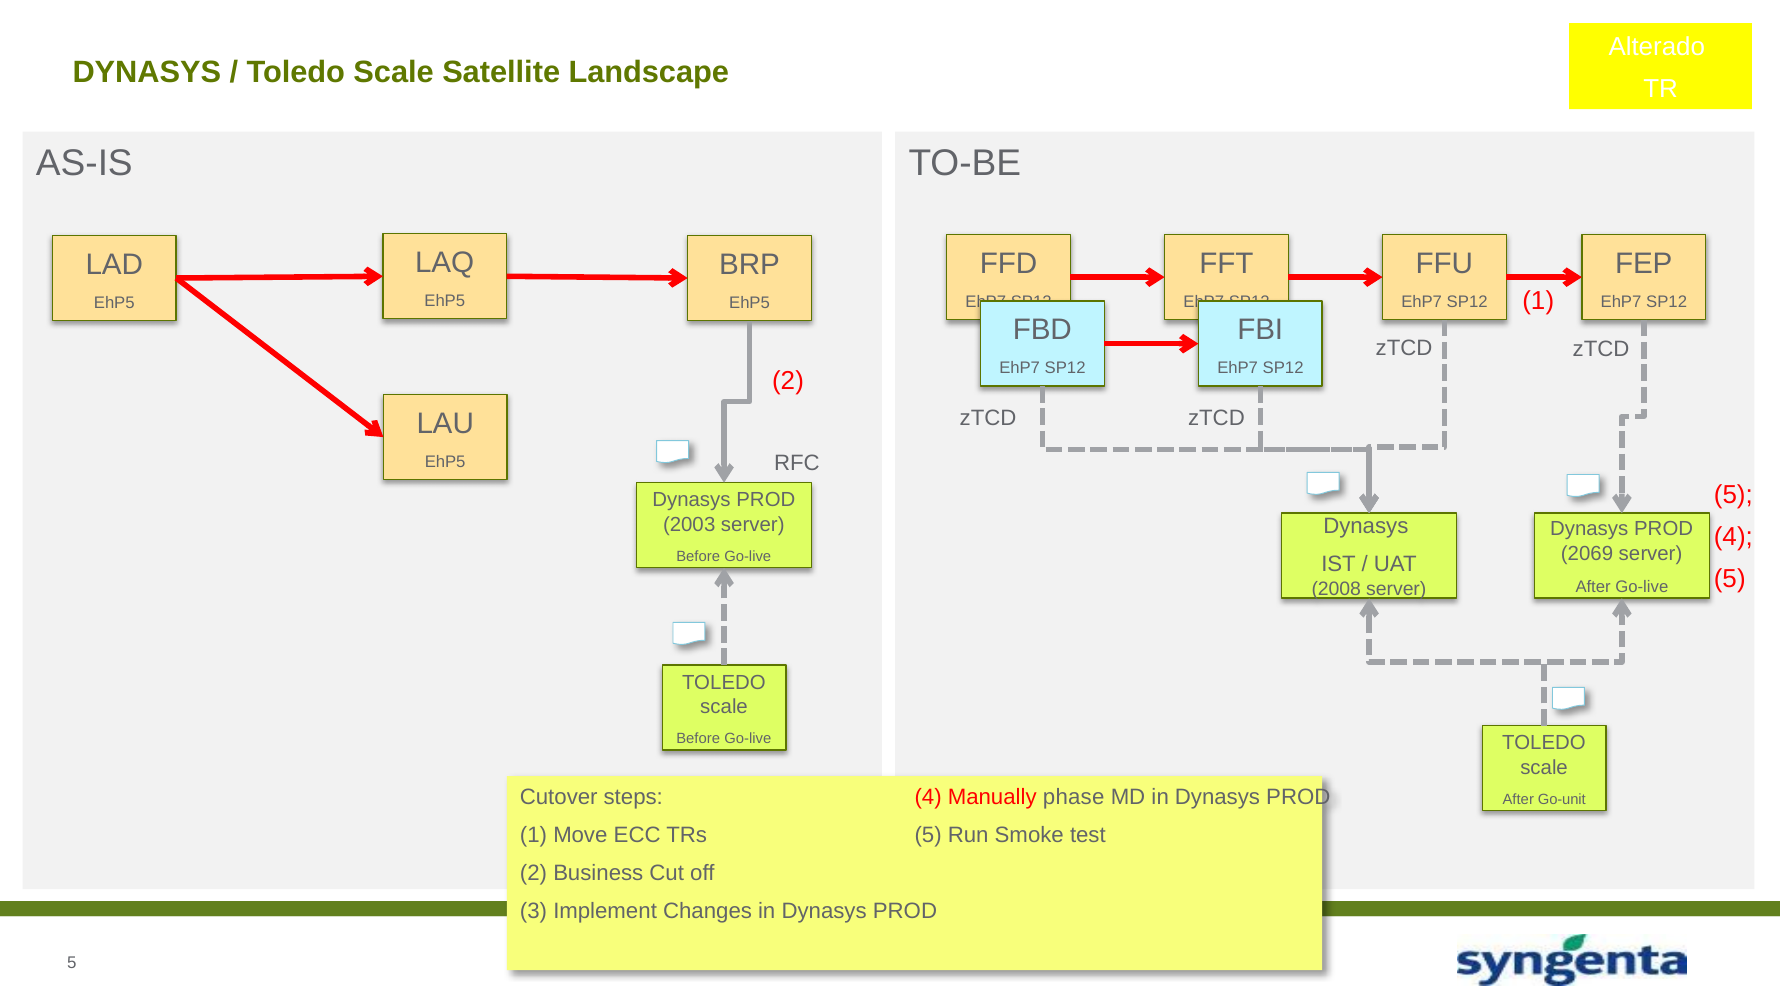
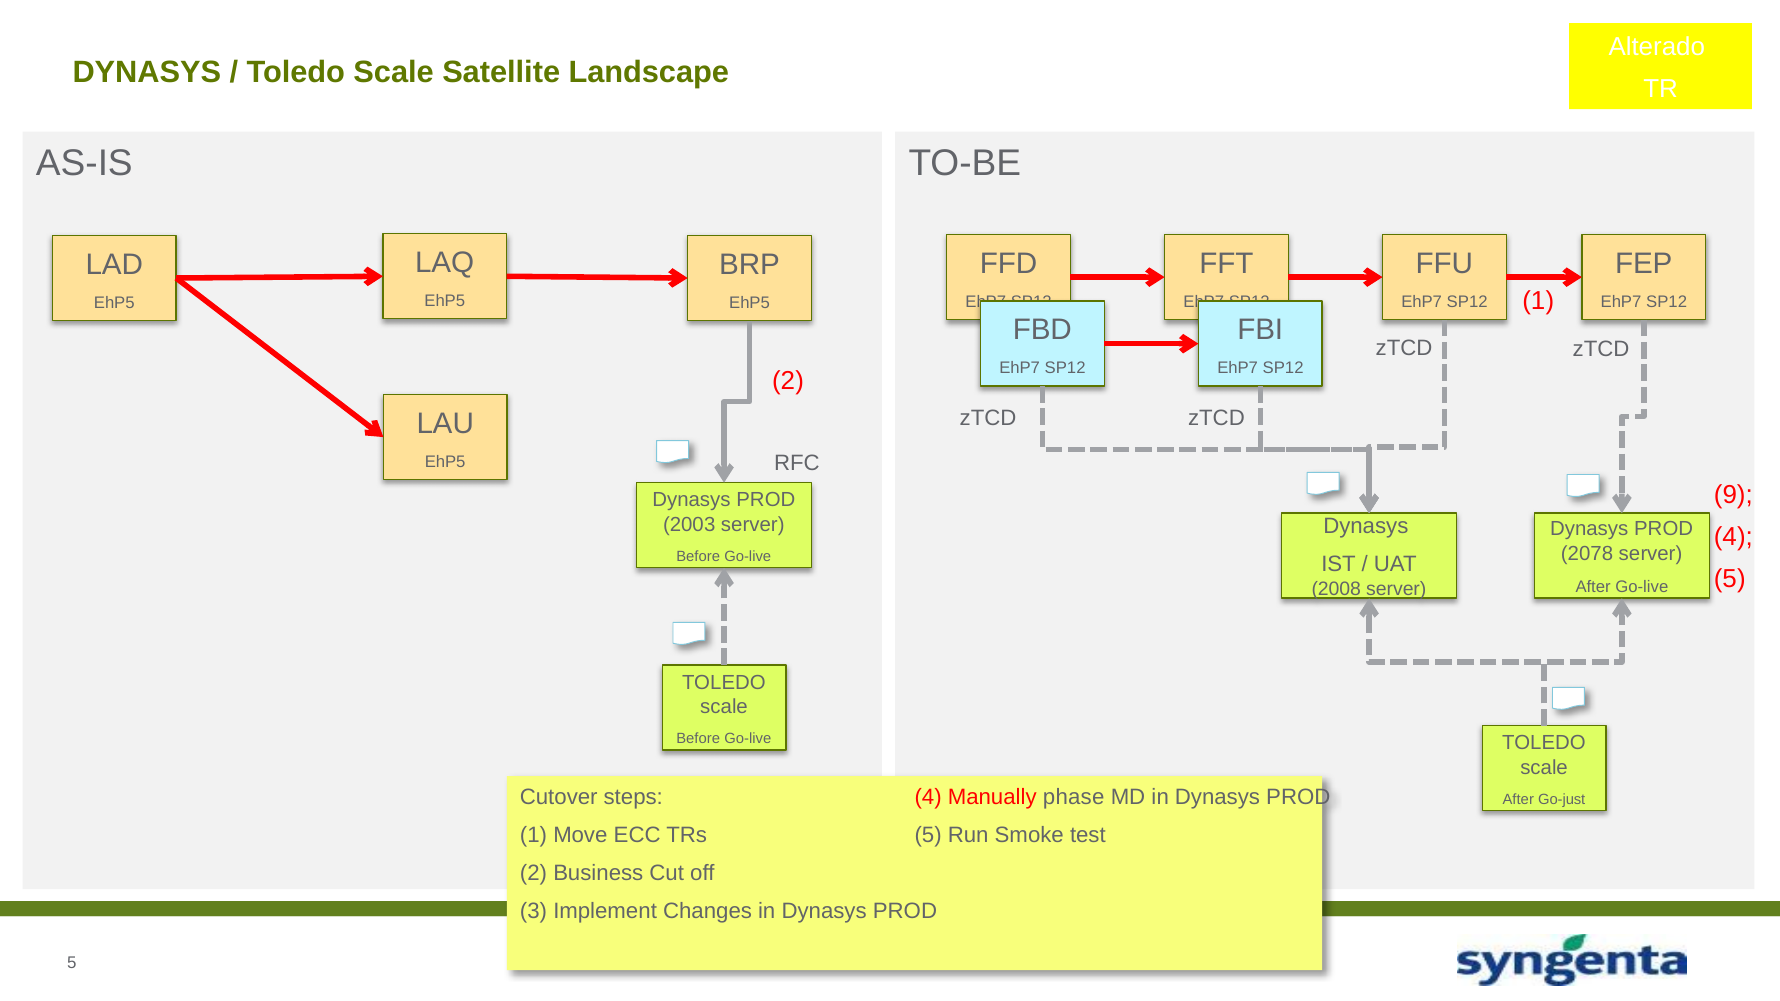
5 at (1733, 495): 5 -> 9
2069: 2069 -> 2078
Go-unit: Go-unit -> Go-just
